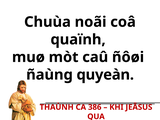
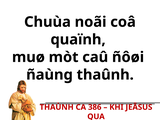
quyeàn: quyeàn -> thaûnh
